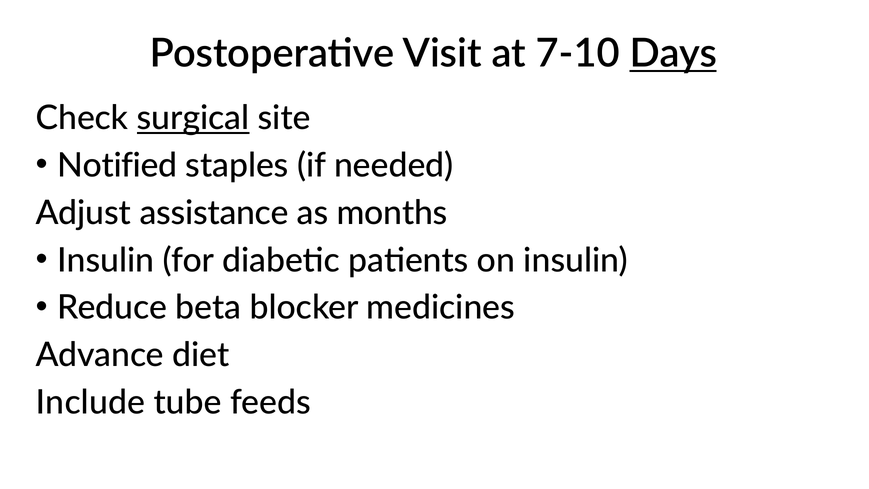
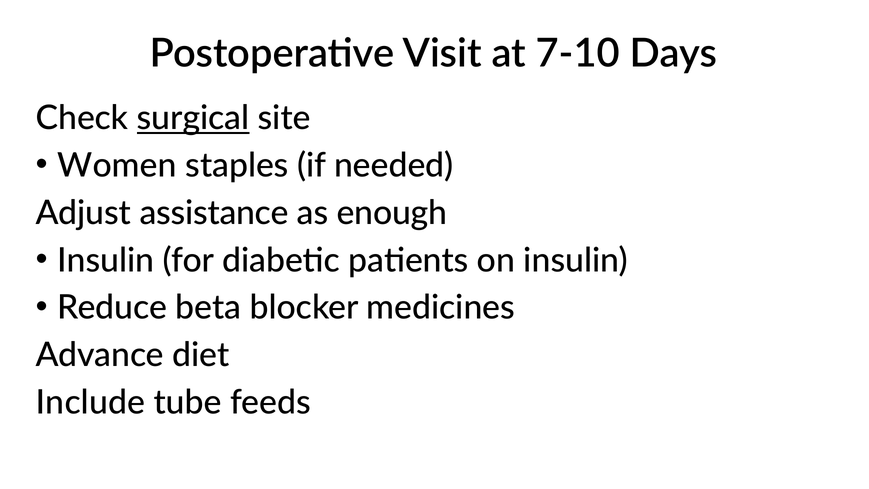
Days underline: present -> none
Notified: Notified -> Women
months: months -> enough
